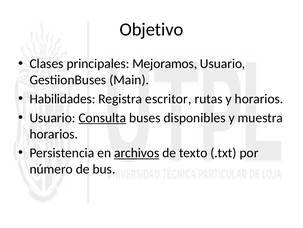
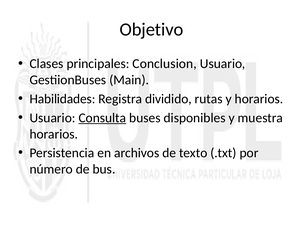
Mejoramos: Mejoramos -> Conclusion
escritor: escritor -> dividido
archivos underline: present -> none
